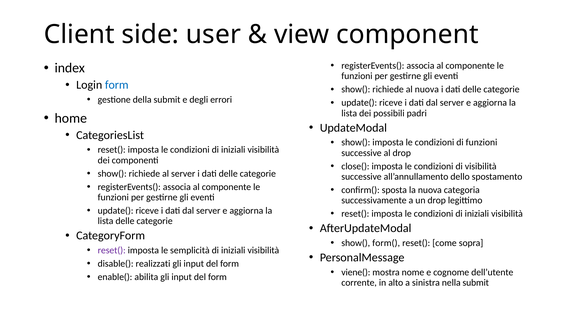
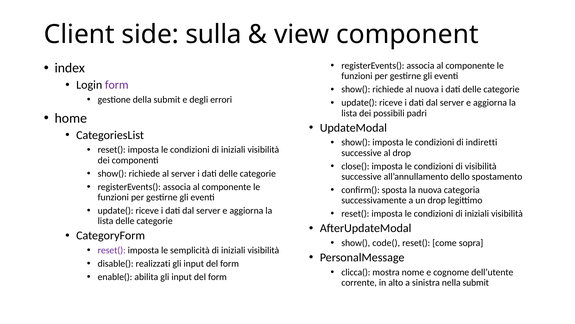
user: user -> sulla
form at (117, 85) colour: blue -> purple
di funzioni: funzioni -> indiretti
form(: form( -> code(
viene(: viene( -> clicca(
